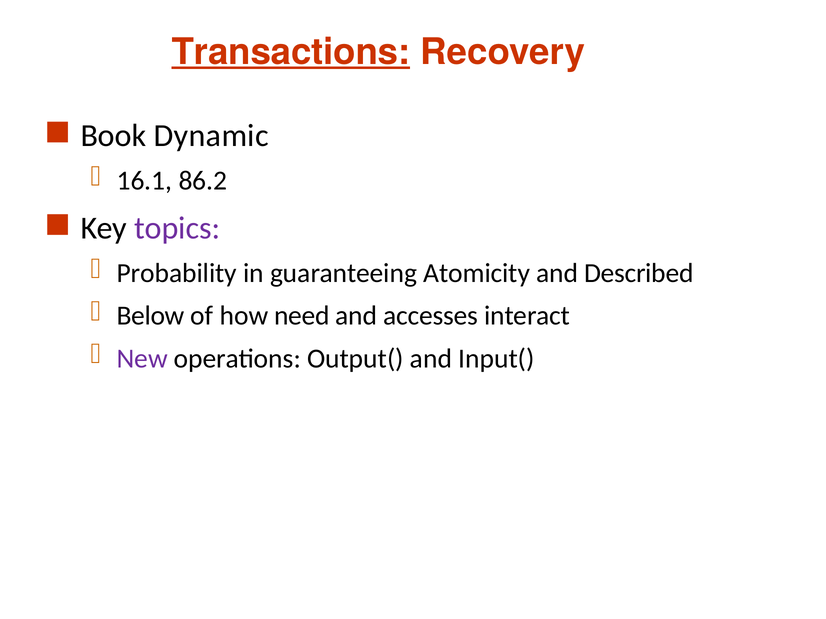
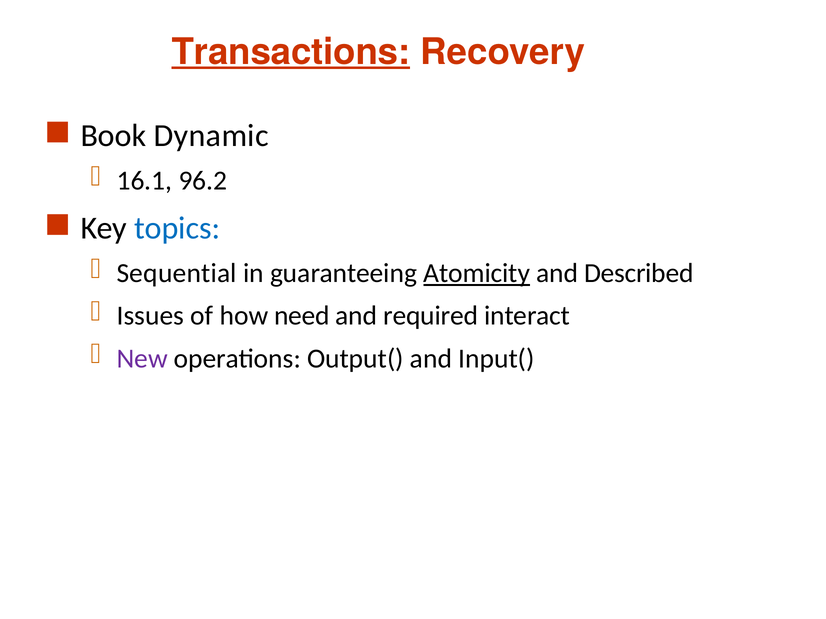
86.2: 86.2 -> 96.2
topics colour: purple -> blue
Probability: Probability -> Sequential
Atomicity underline: none -> present
Below: Below -> Issues
accesses: accesses -> required
